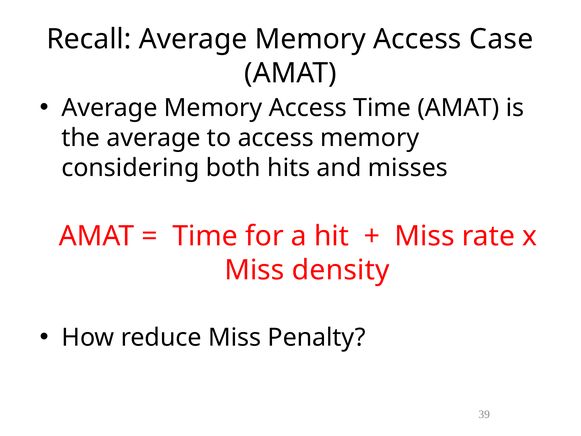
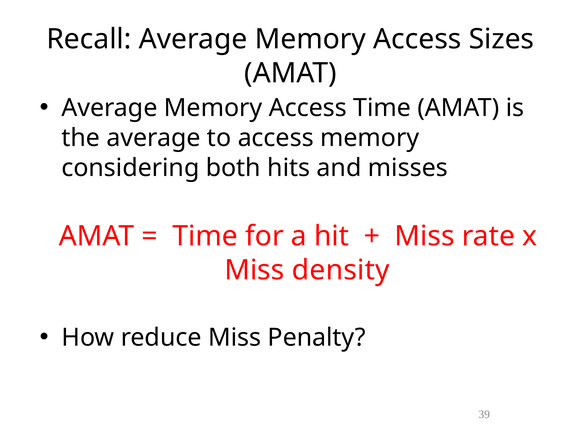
Case: Case -> Sizes
